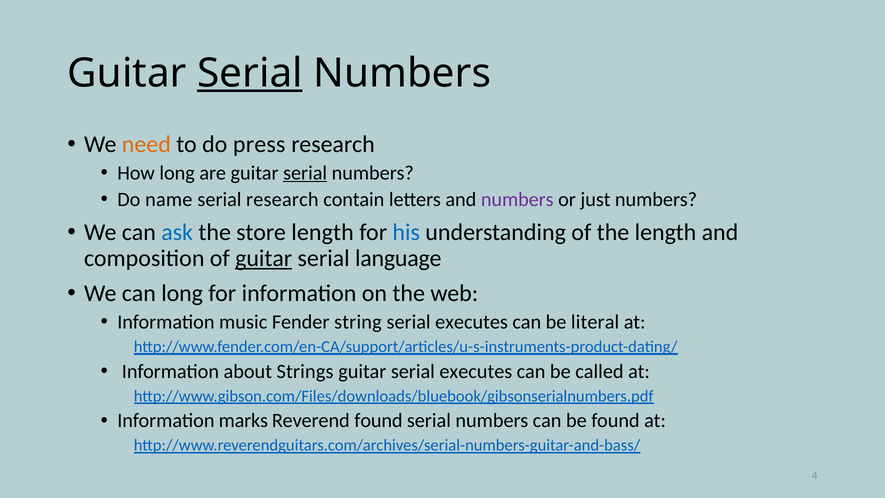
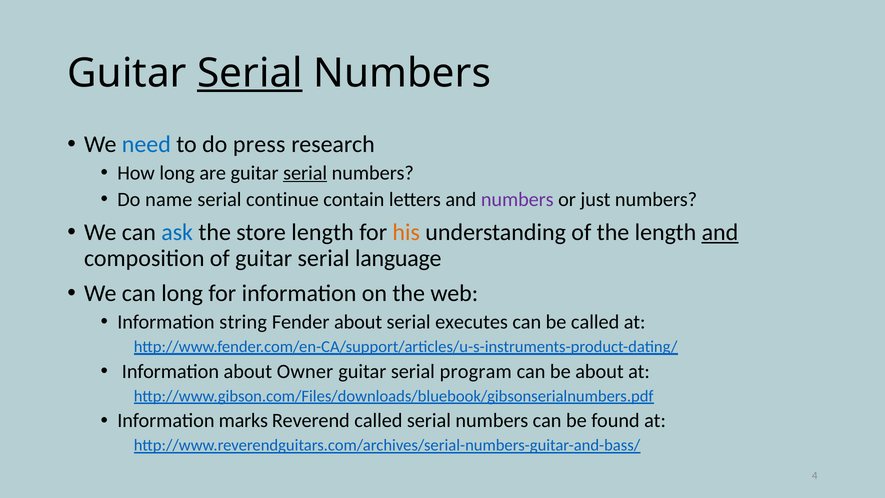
need colour: orange -> blue
serial research: research -> continue
his colour: blue -> orange
and at (720, 232) underline: none -> present
guitar at (264, 258) underline: present -> none
music: music -> string
Fender string: string -> about
be literal: literal -> called
Strings: Strings -> Owner
guitar serial executes: executes -> program
be called: called -> about
Reverend found: found -> called
